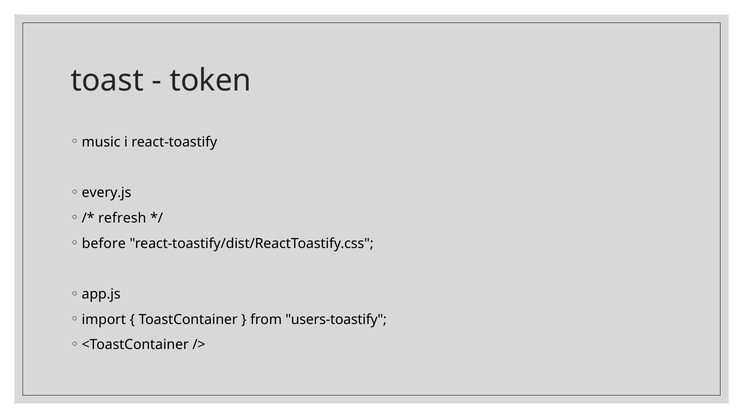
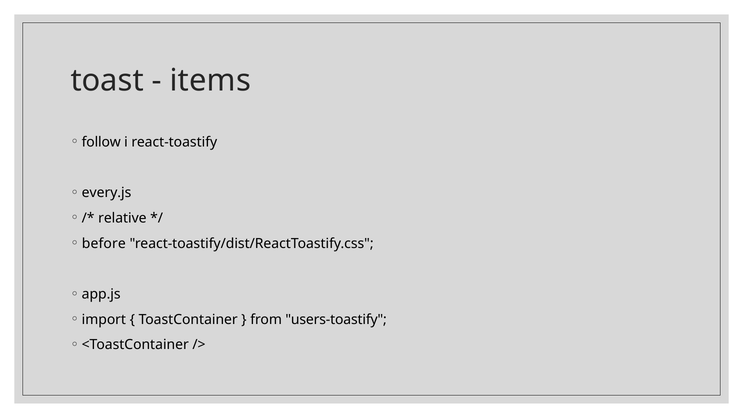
token: token -> items
music: music -> follow
refresh: refresh -> relative
